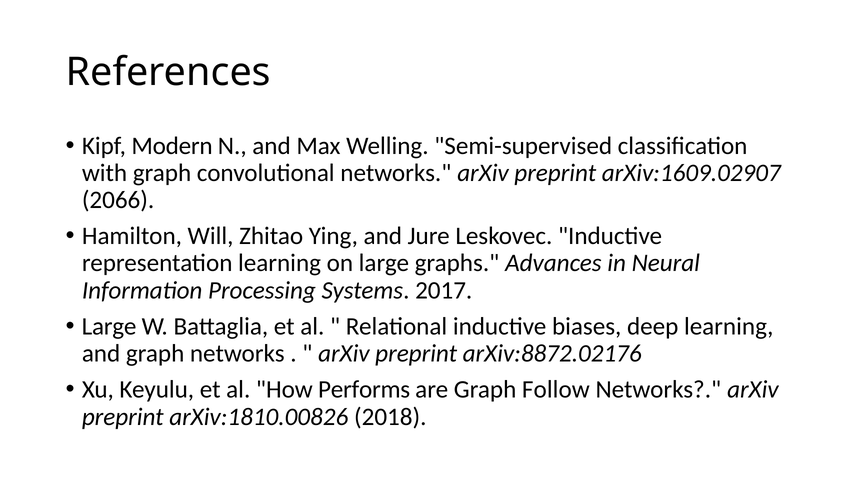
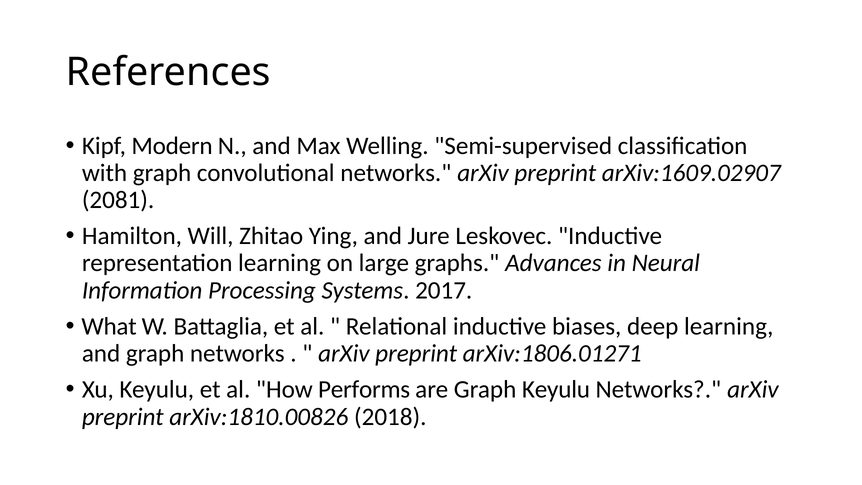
2066: 2066 -> 2081
Large at (109, 326): Large -> What
arXiv:8872.02176: arXiv:8872.02176 -> arXiv:1806.01271
Graph Follow: Follow -> Keyulu
